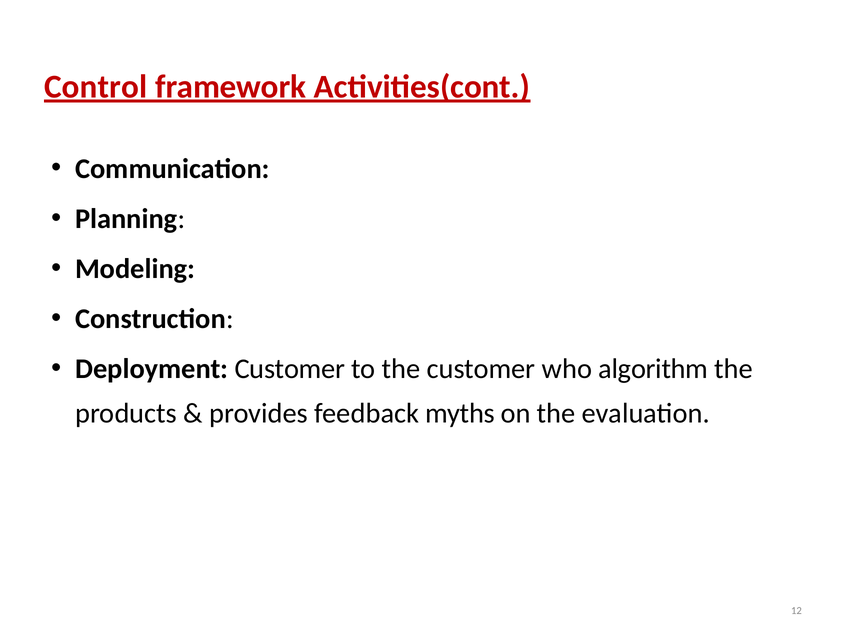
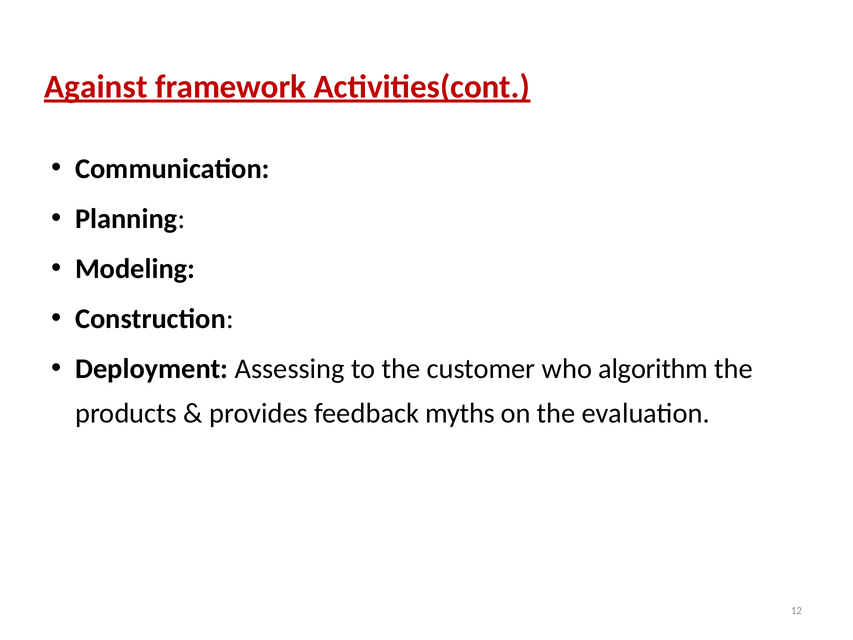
Control: Control -> Against
Deployment Customer: Customer -> Assessing
